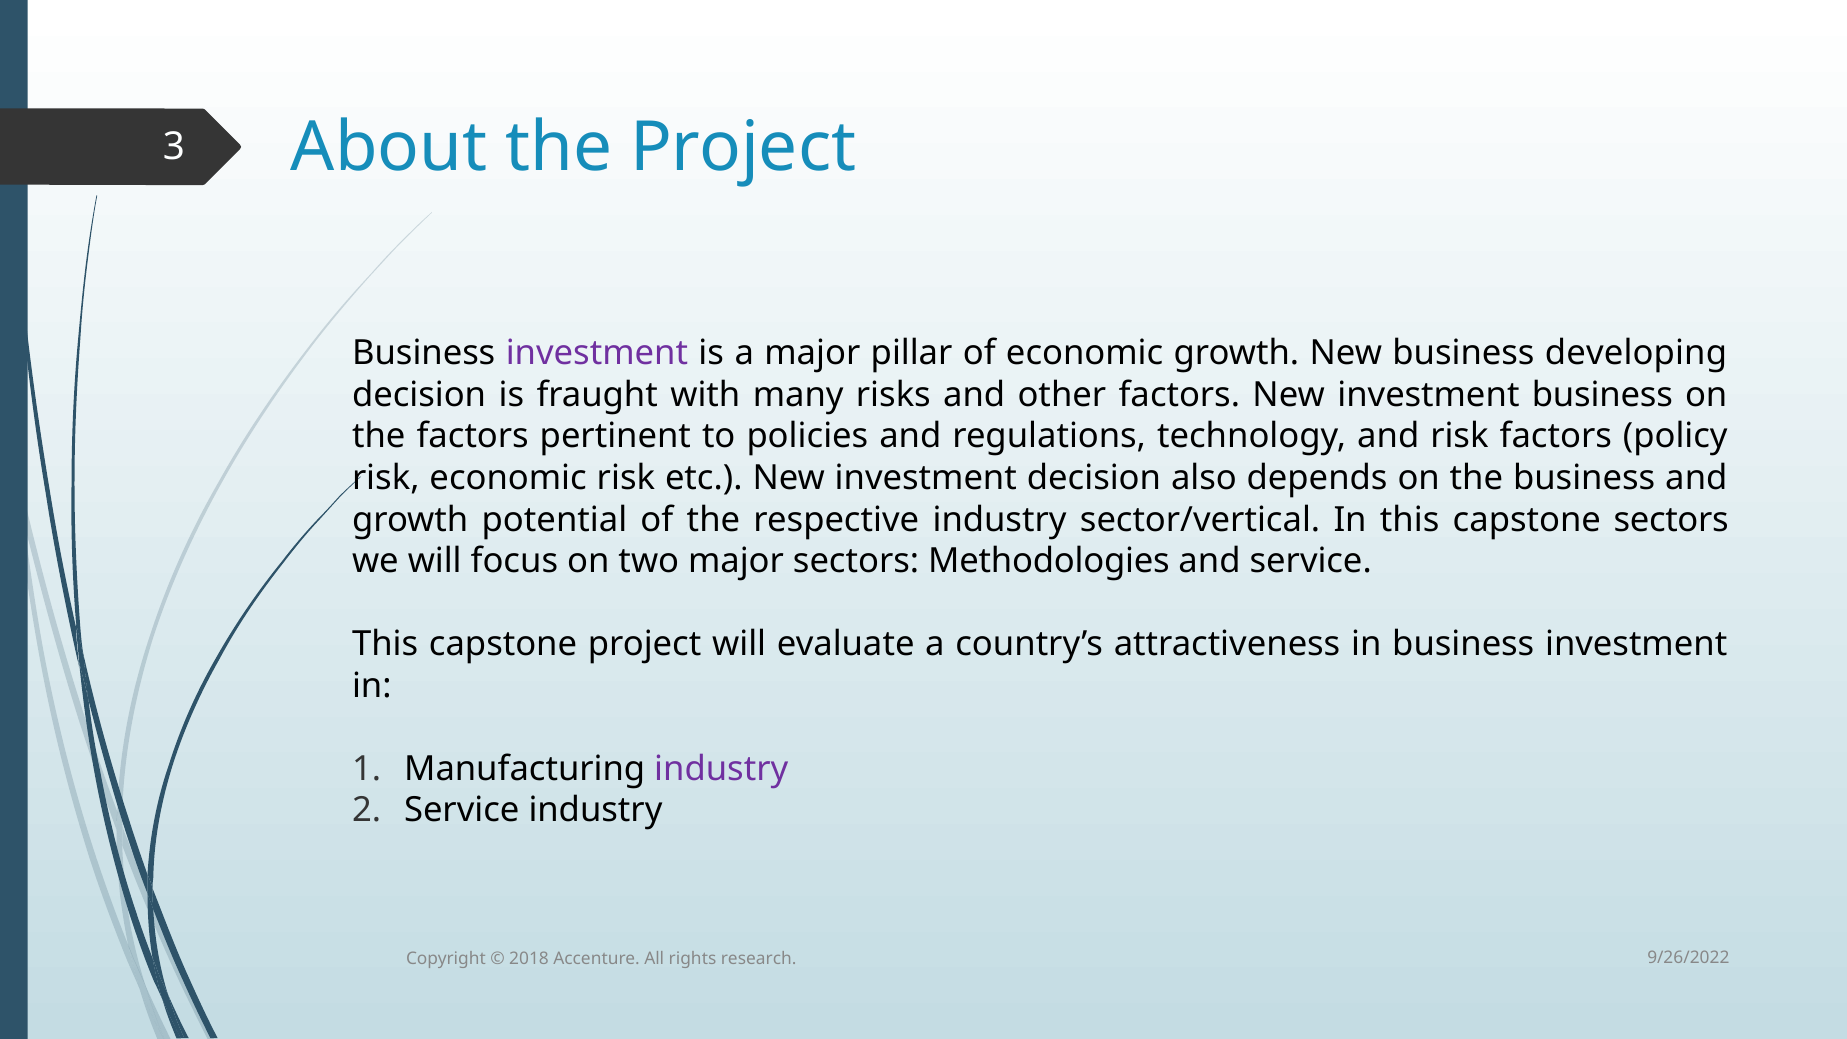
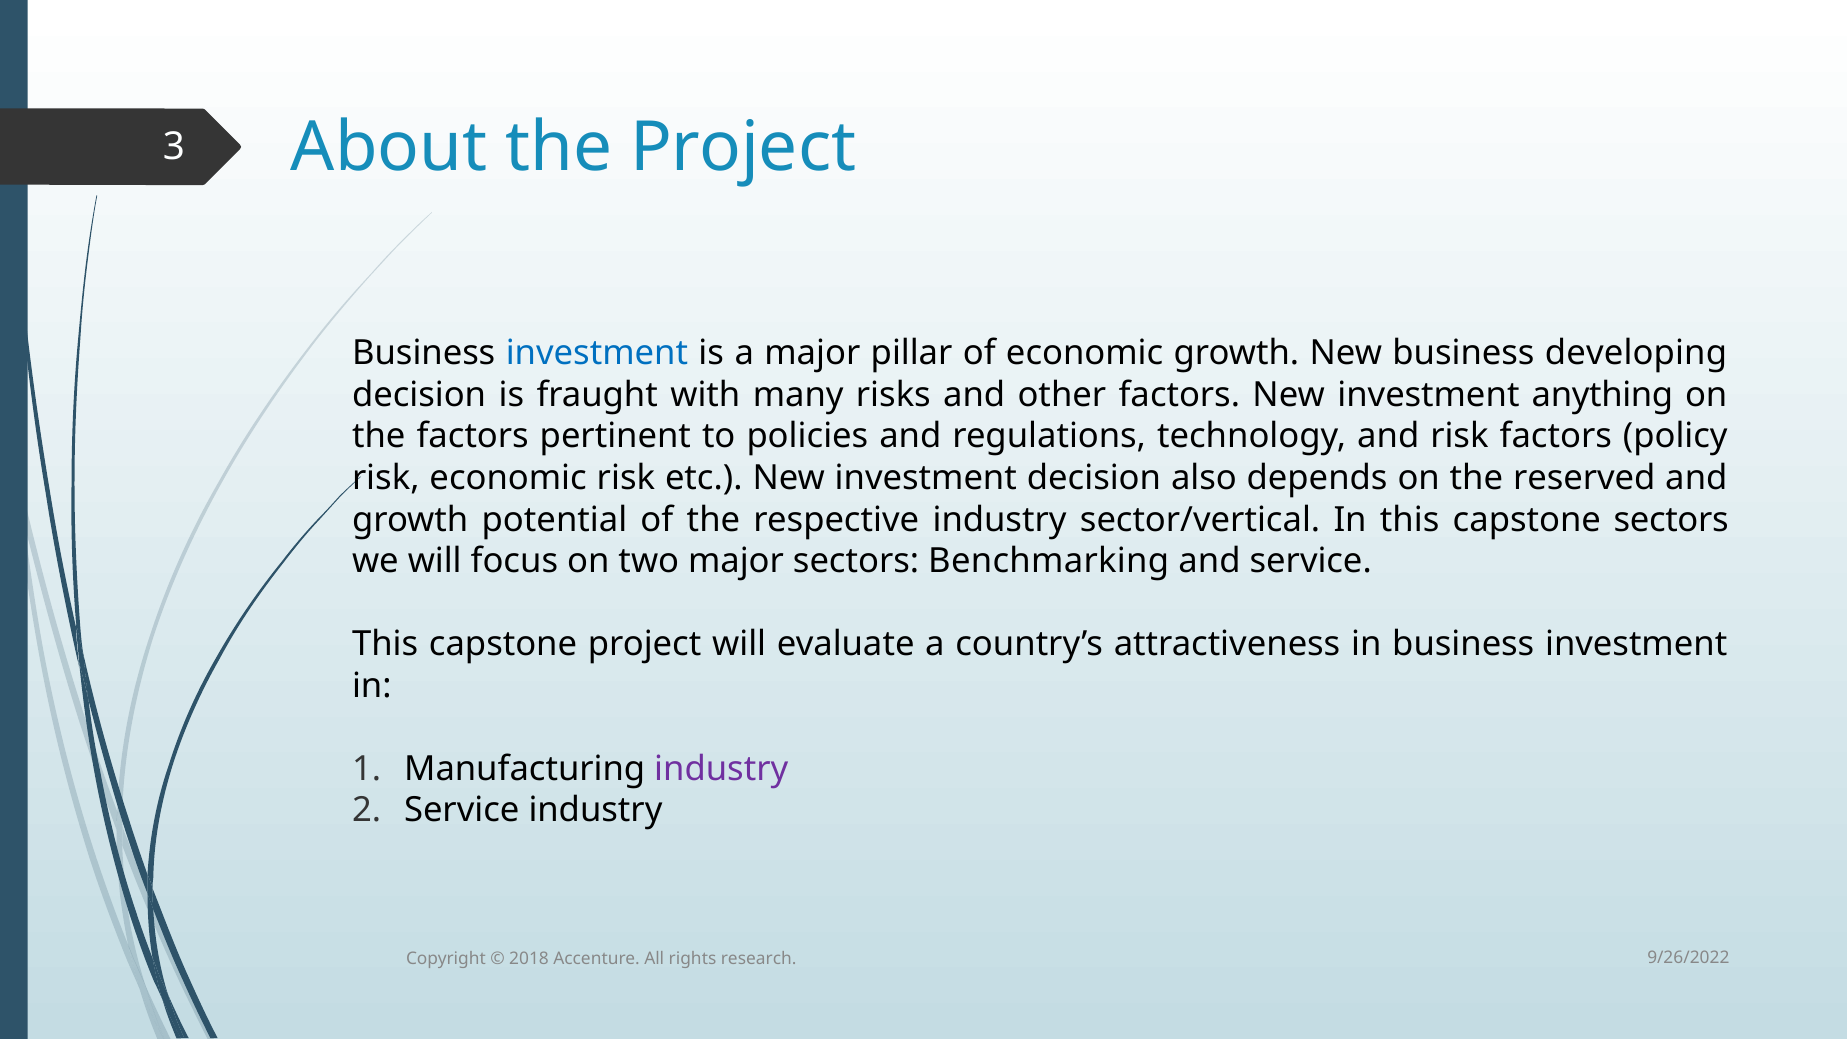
investment at (597, 353) colour: purple -> blue
investment business: business -> anything
the business: business -> reserved
Methodologies: Methodologies -> Benchmarking
